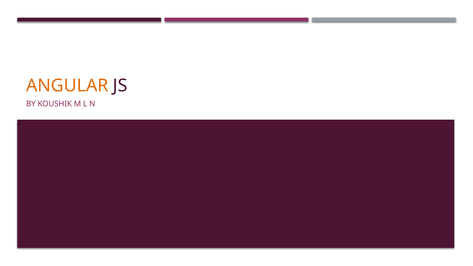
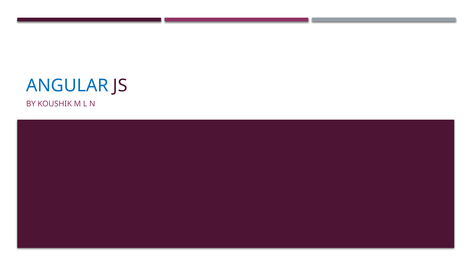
ANGULAR colour: orange -> blue
